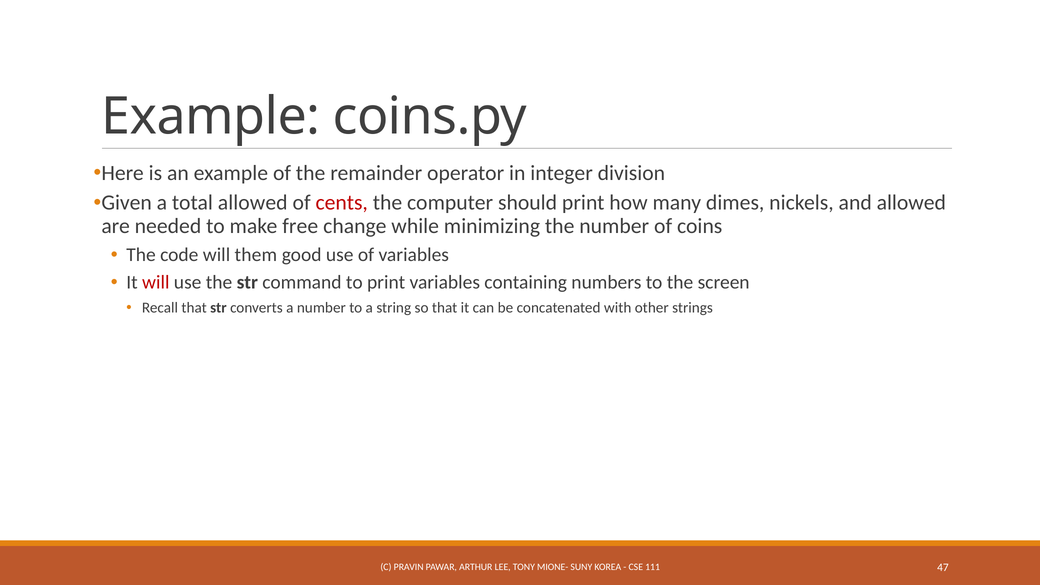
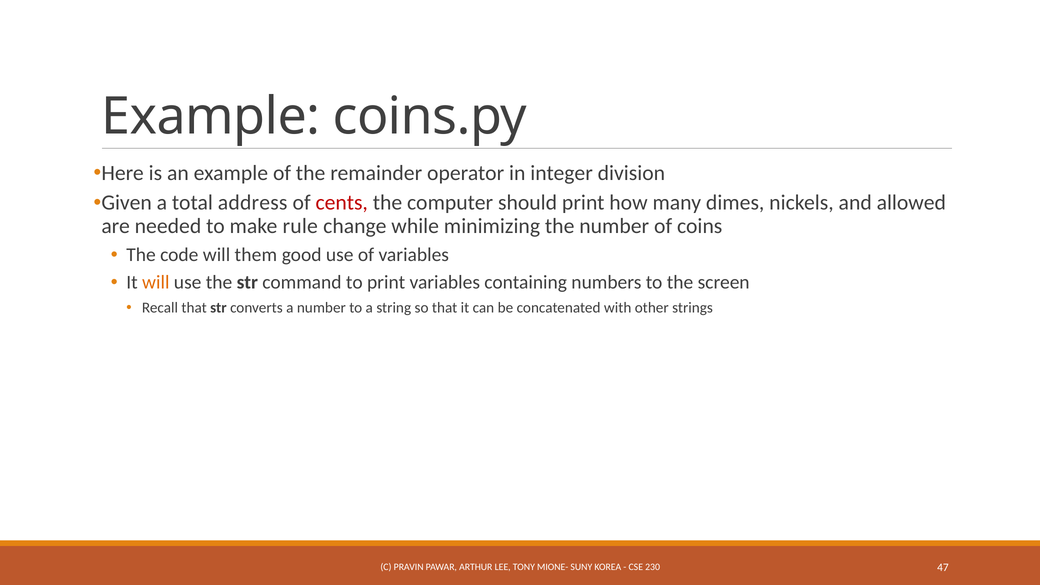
total allowed: allowed -> address
free: free -> rule
will at (156, 283) colour: red -> orange
111: 111 -> 230
